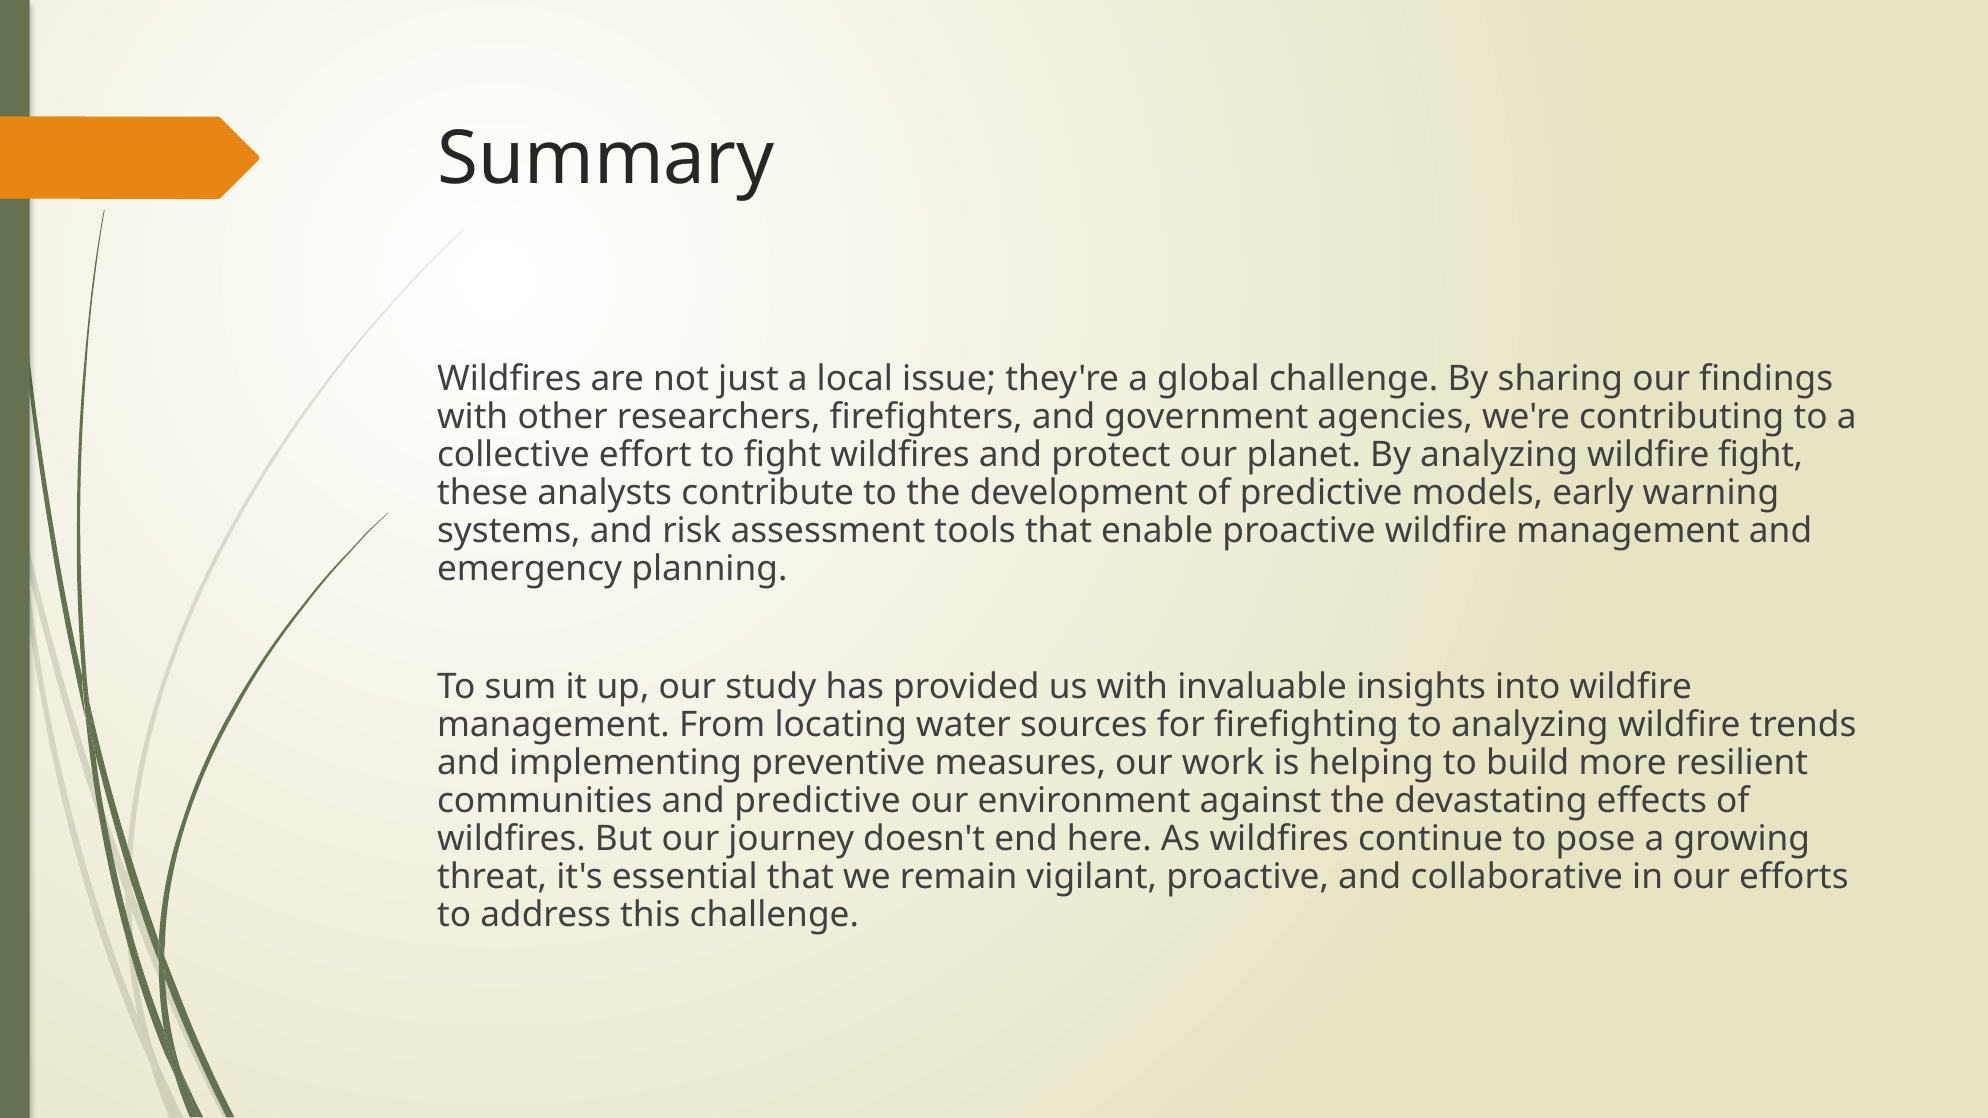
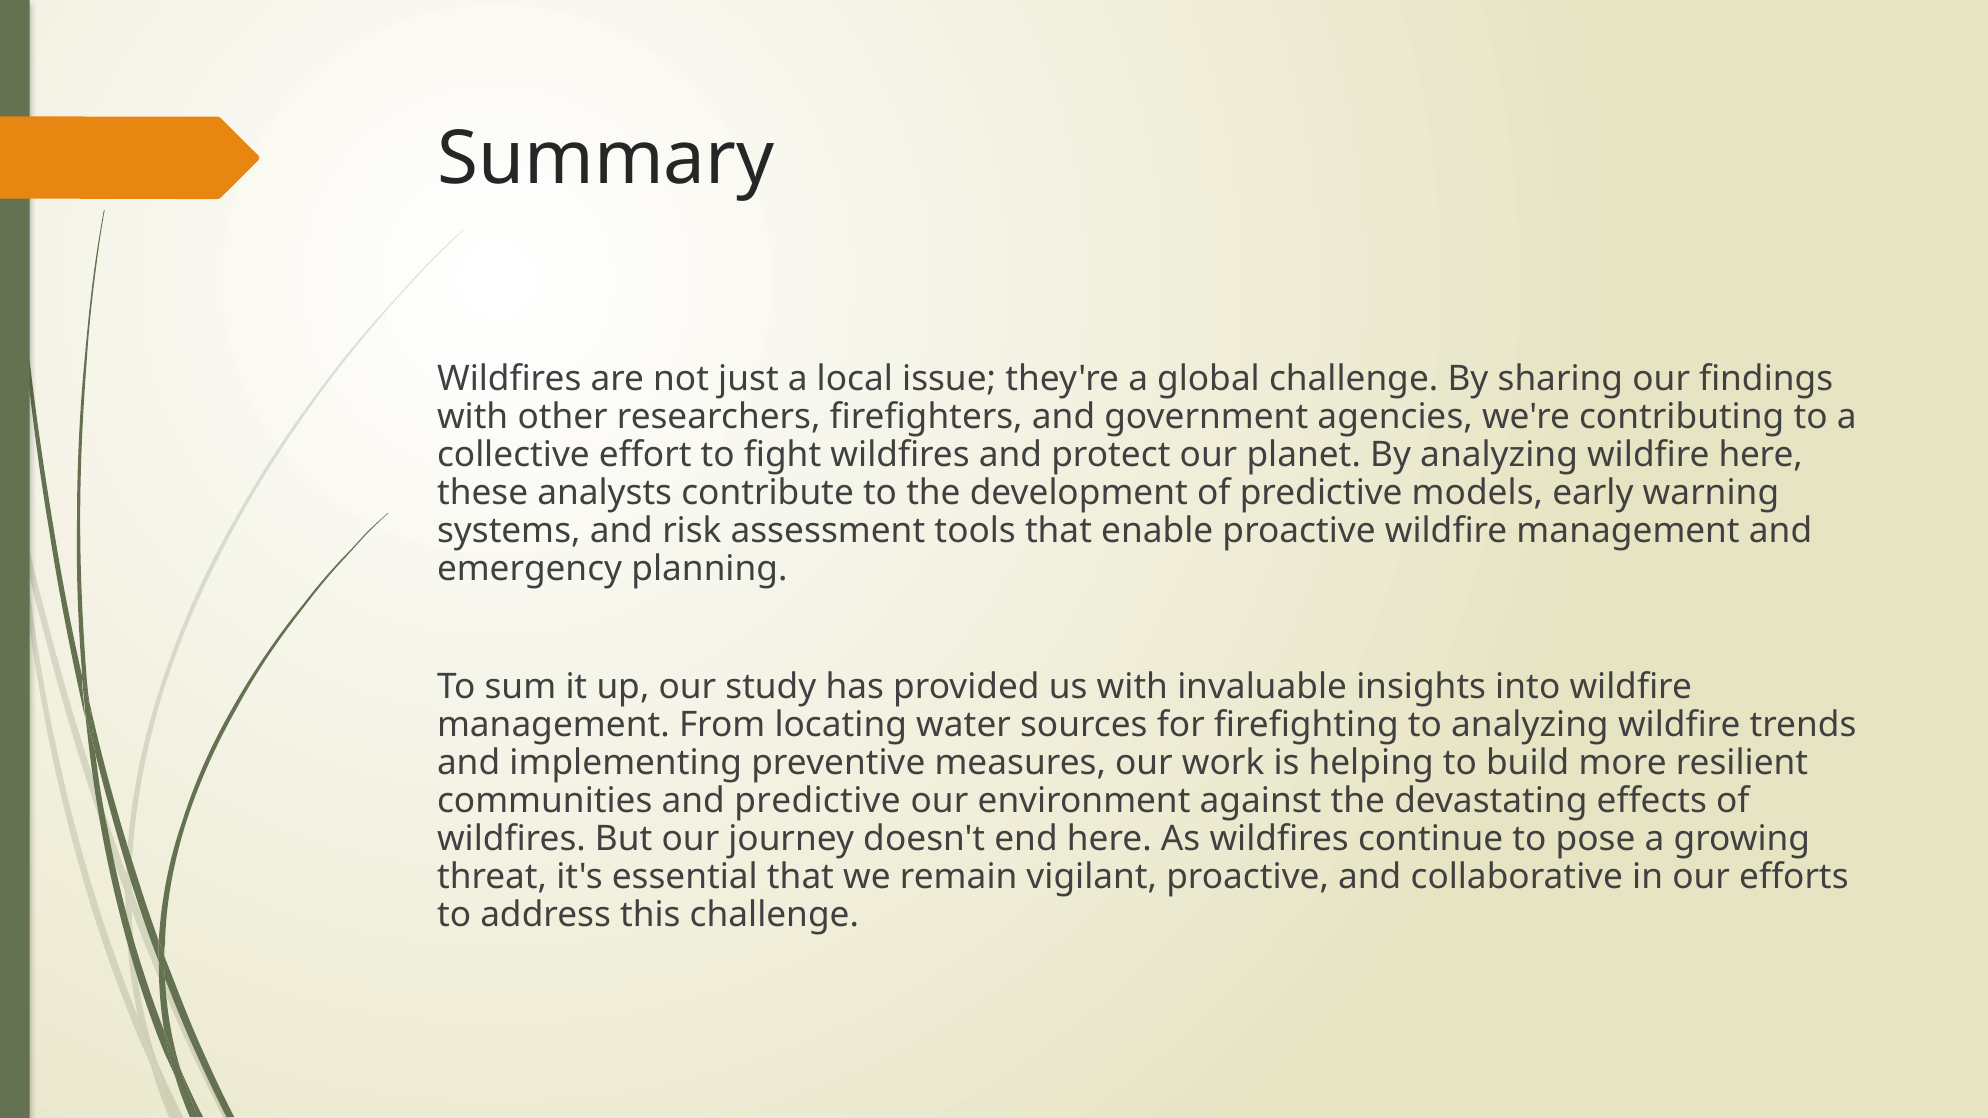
wildfire fight: fight -> here
